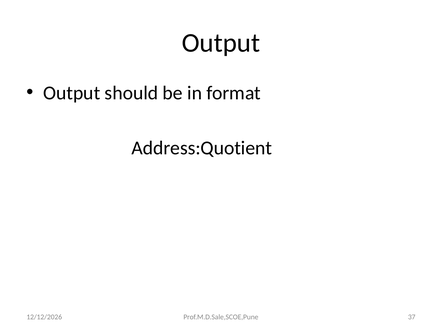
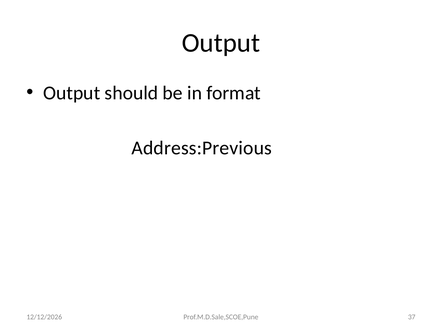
Address:Quotient: Address:Quotient -> Address:Previous
